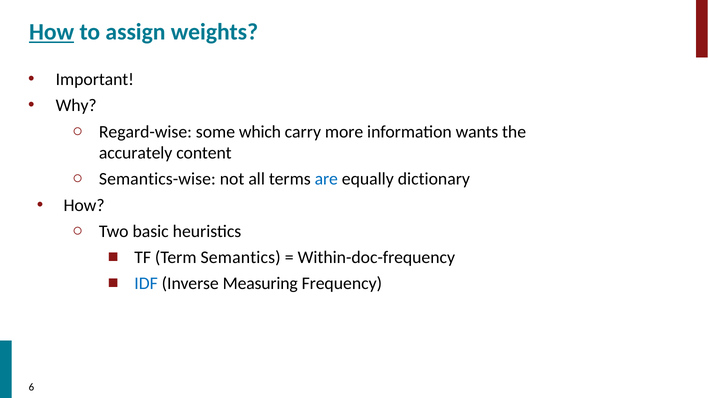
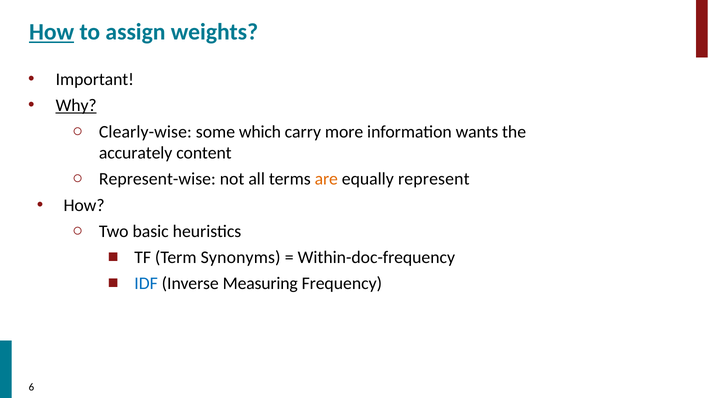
Why underline: none -> present
Regard-wise: Regard-wise -> Clearly-wise
Semantics-wise: Semantics-wise -> Represent-wise
are colour: blue -> orange
dictionary: dictionary -> represent
Semantics: Semantics -> Synonyms
